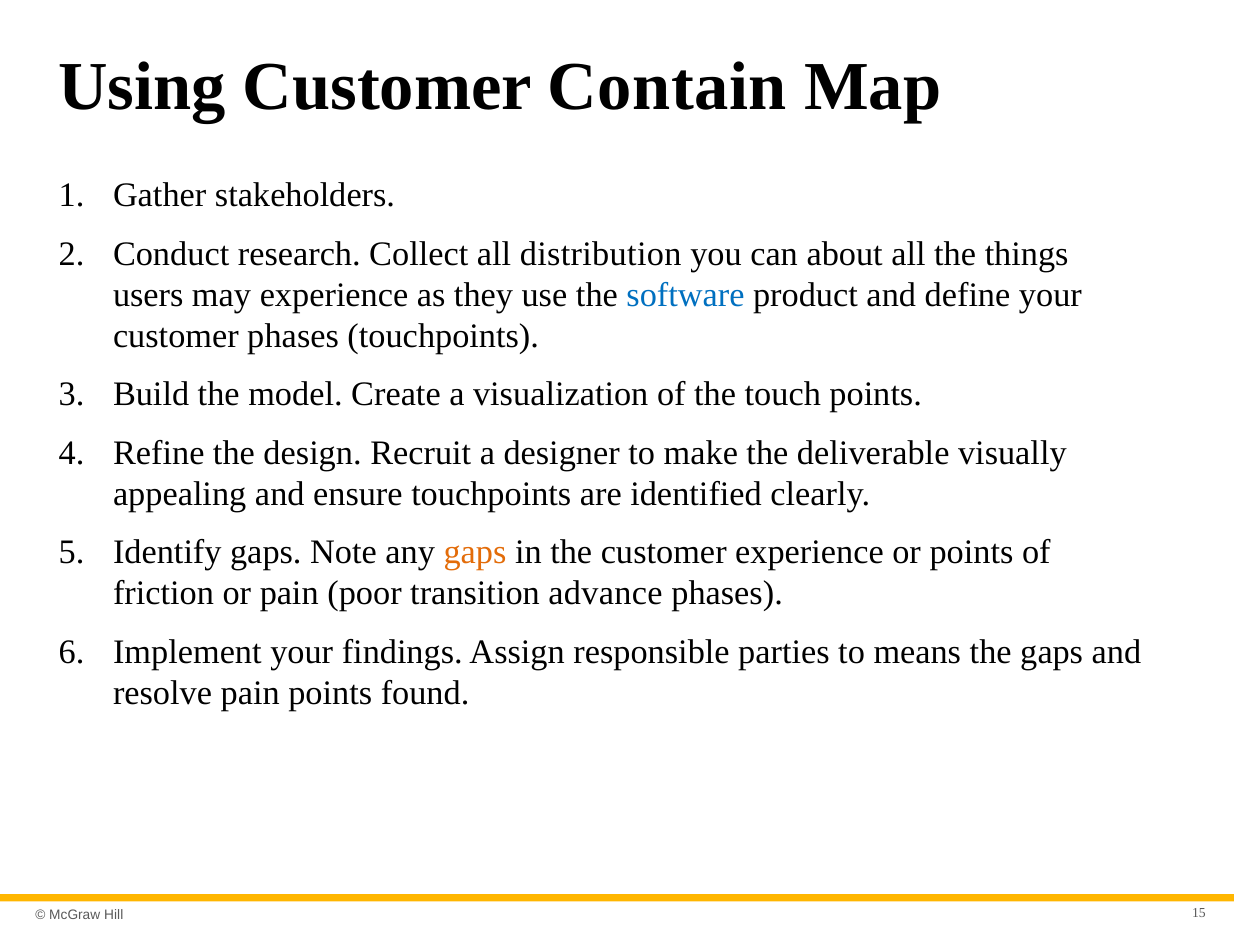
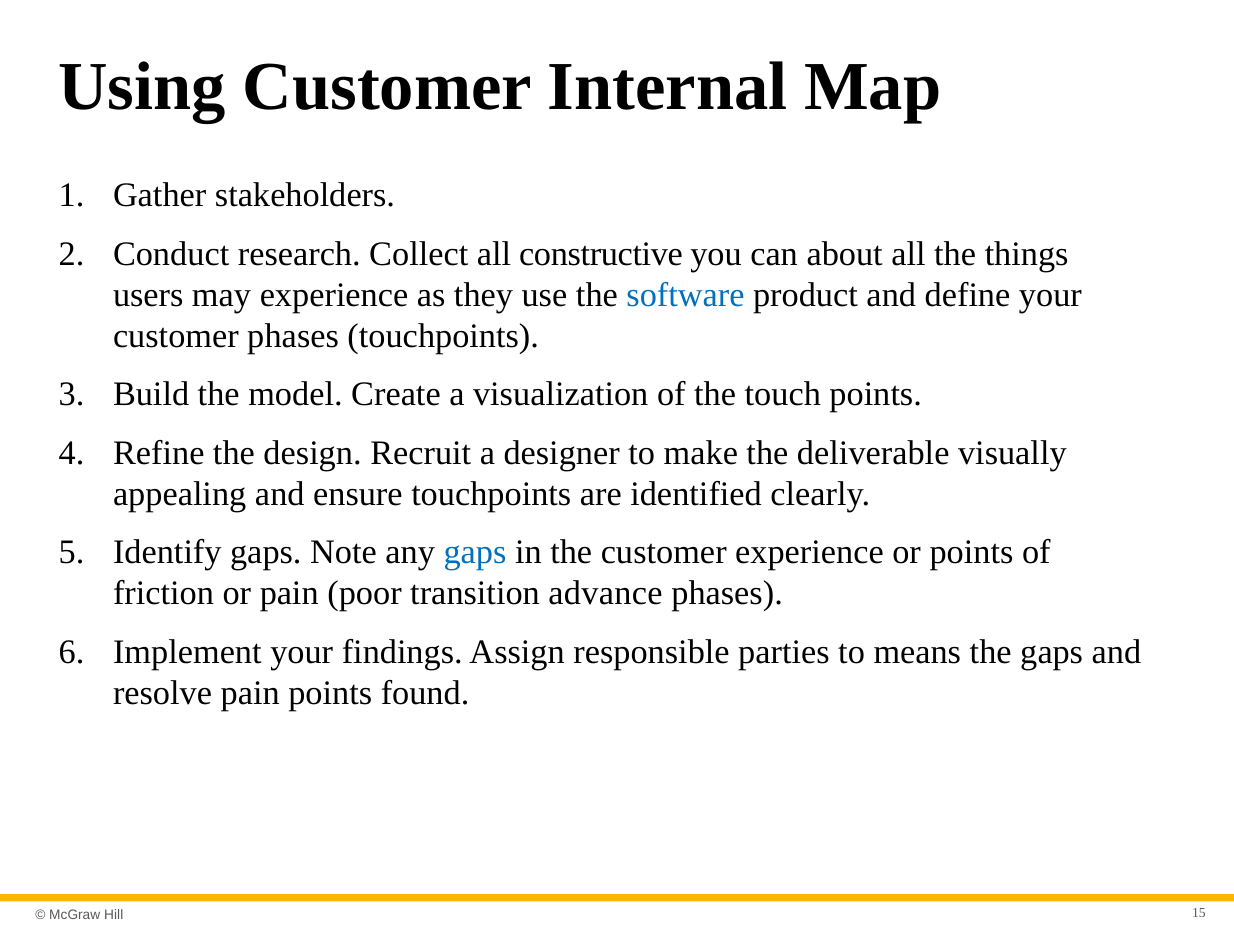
Contain: Contain -> Internal
distribution: distribution -> constructive
gaps at (475, 552) colour: orange -> blue
